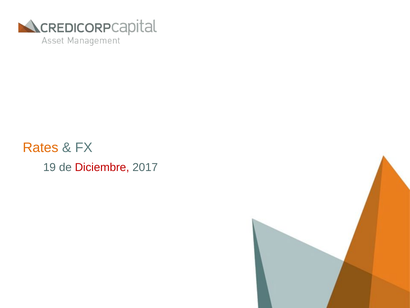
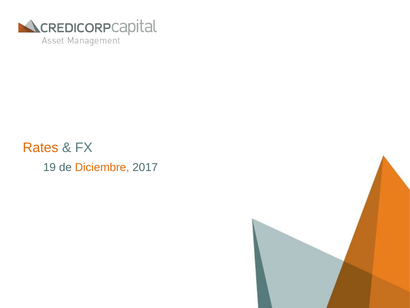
Diciembre colour: red -> orange
